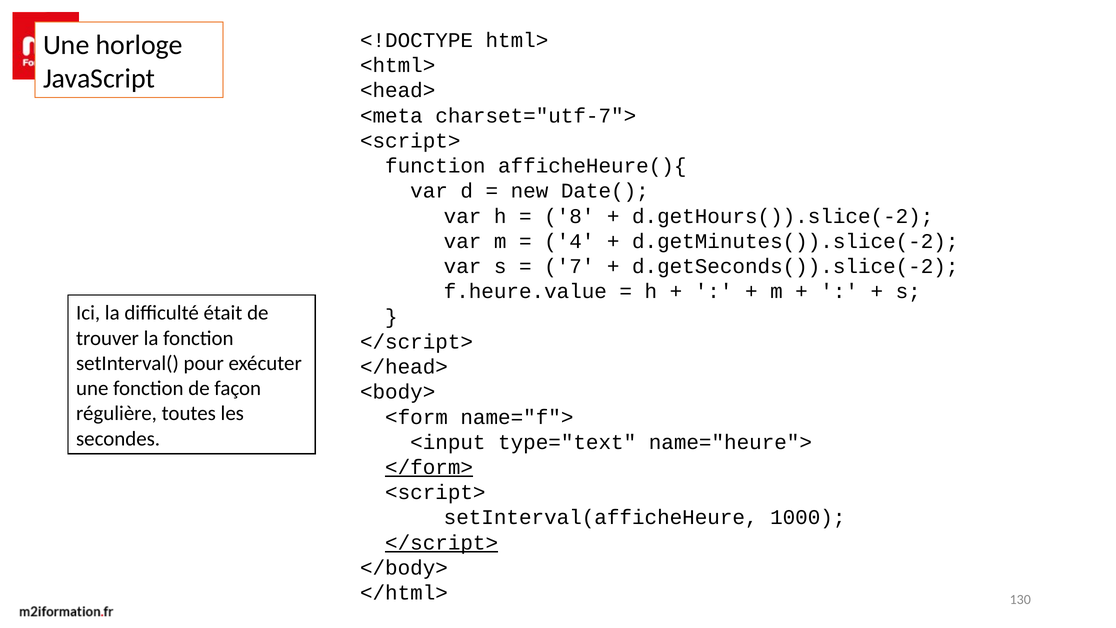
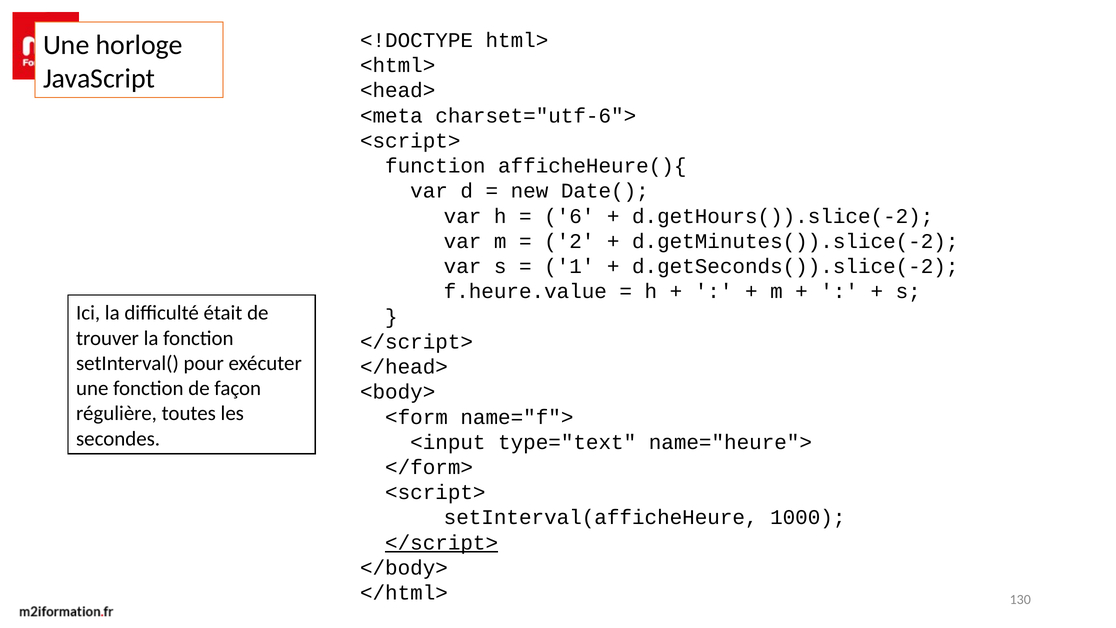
charset="utf-7">: charset="utf-7"> -> charset="utf-6">
8: 8 -> 6
4: 4 -> 2
7: 7 -> 1
</form> underline: present -> none
